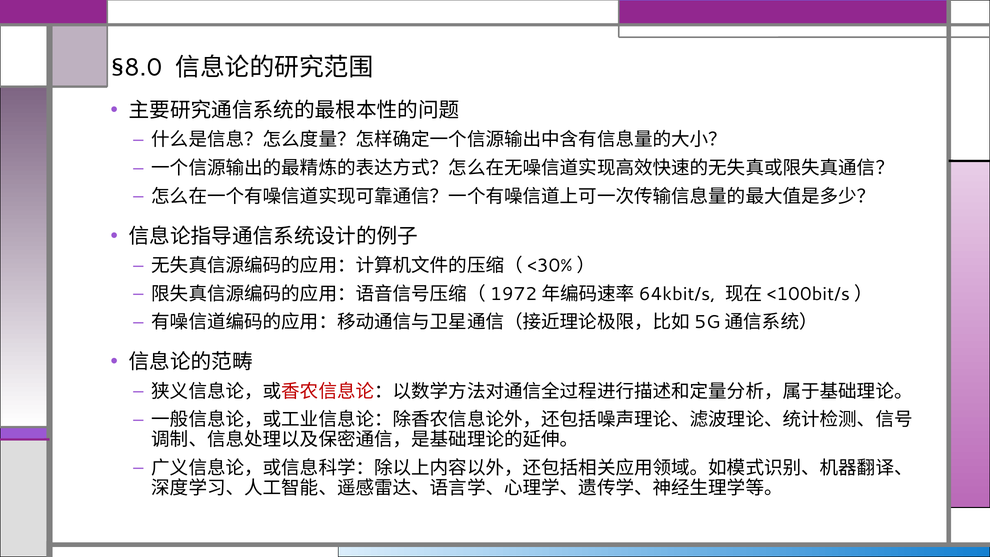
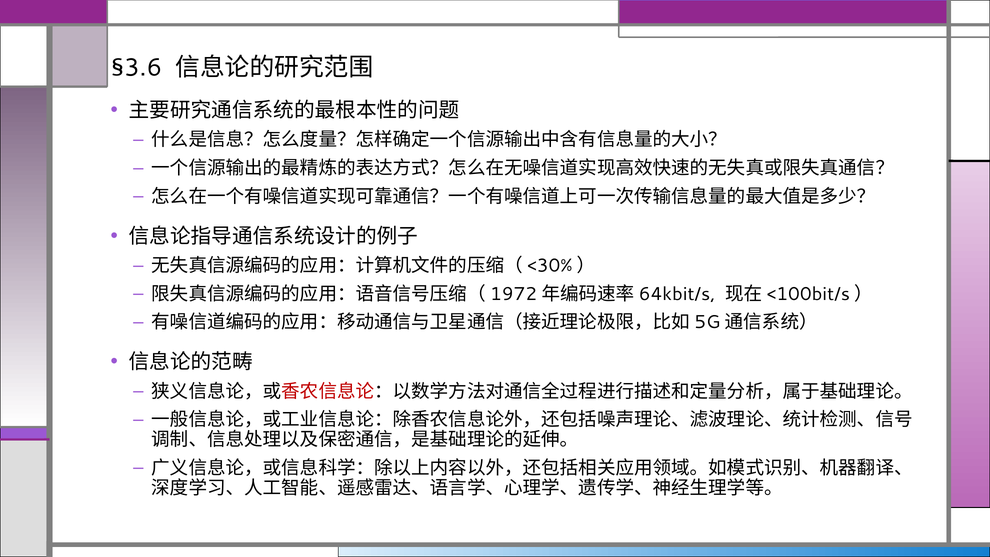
§8.0: §8.0 -> §3.6
